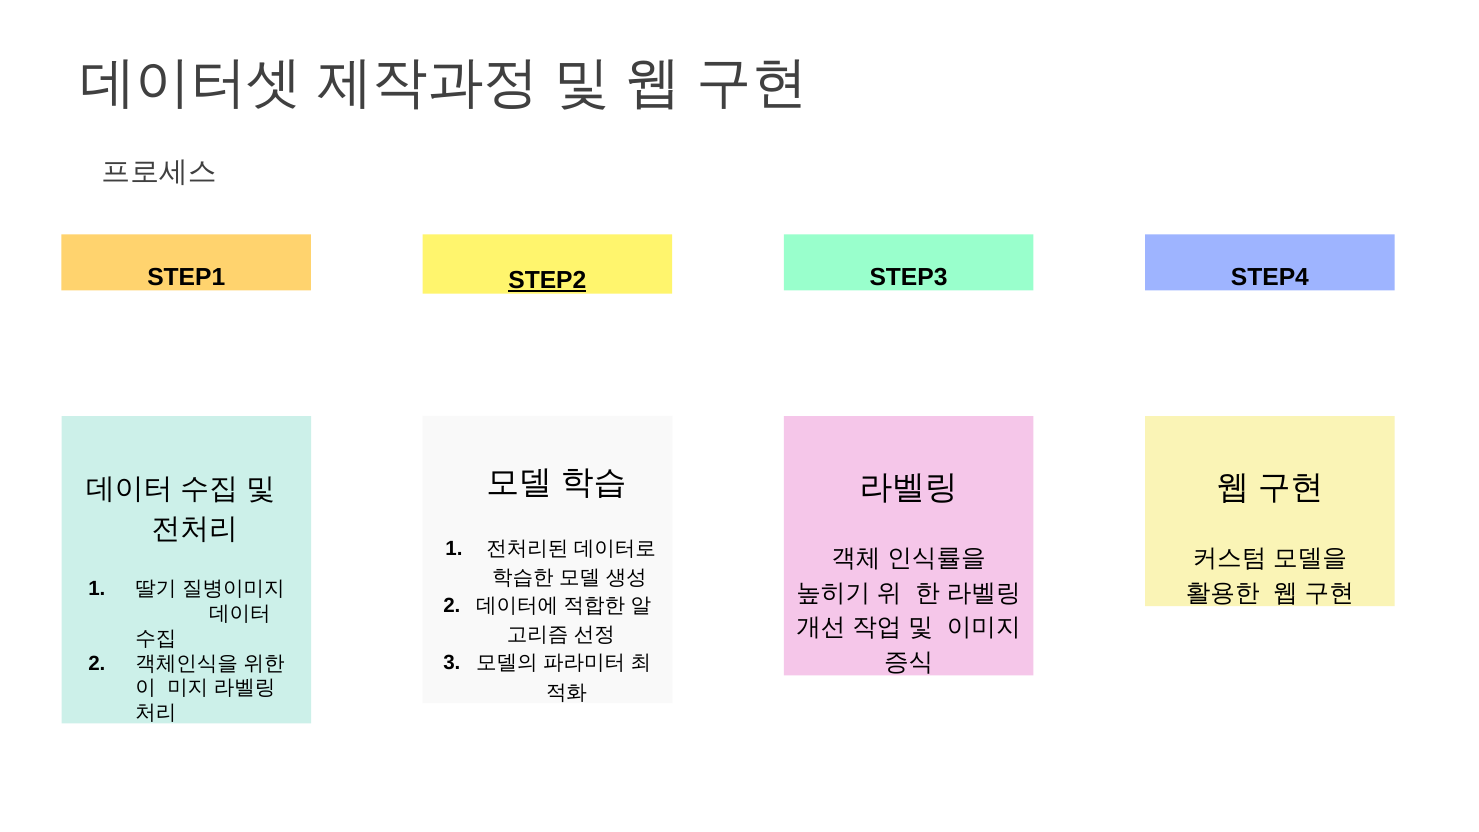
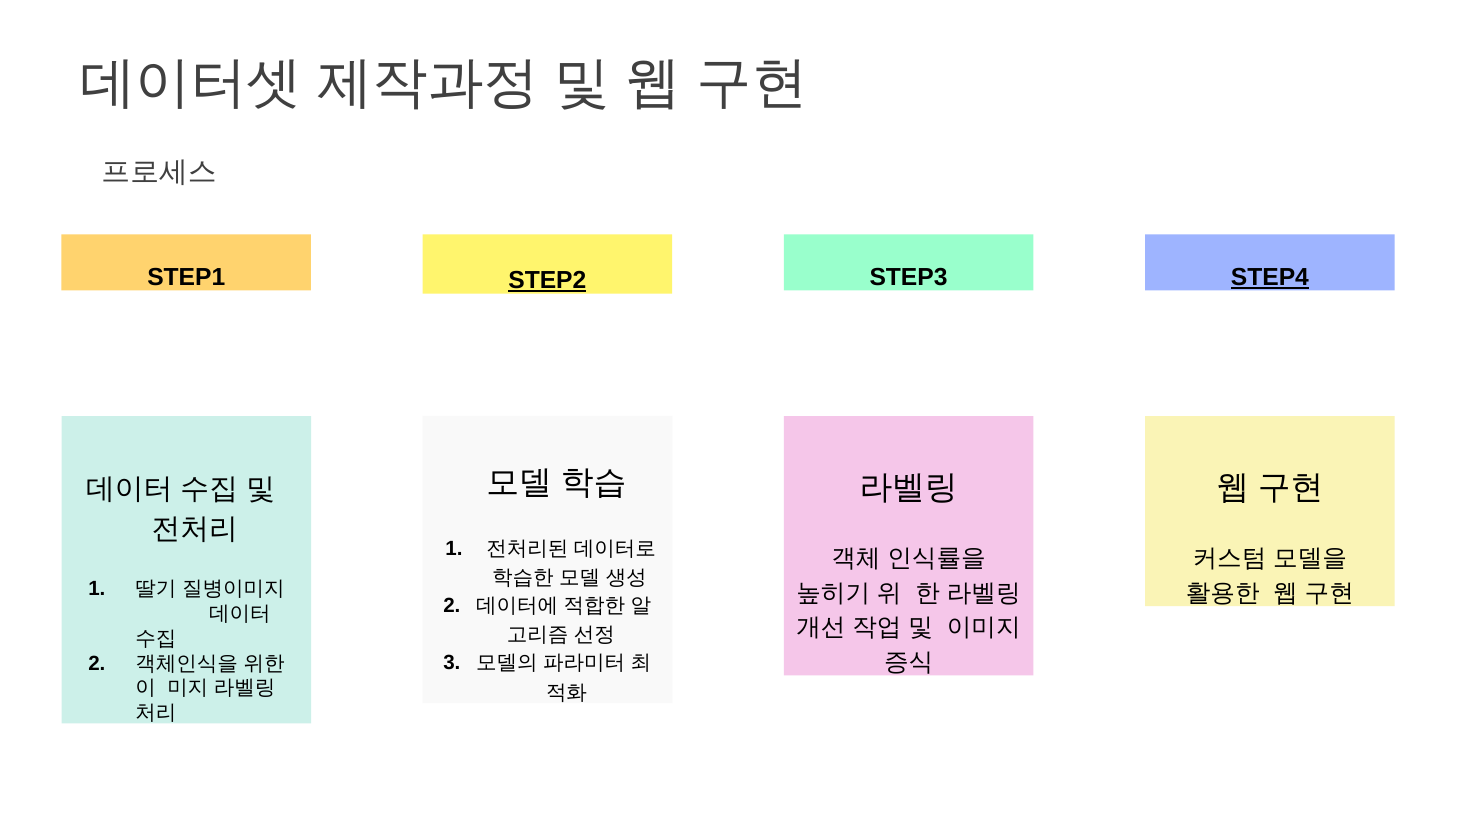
STEP4 underline: none -> present
